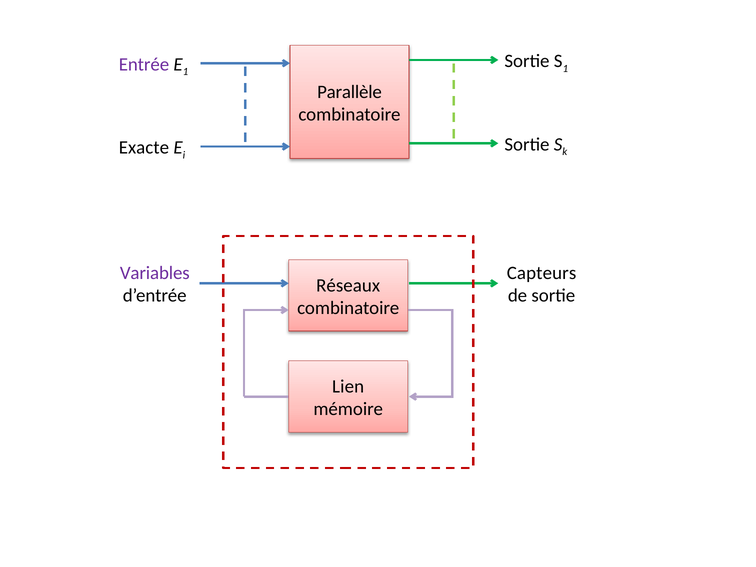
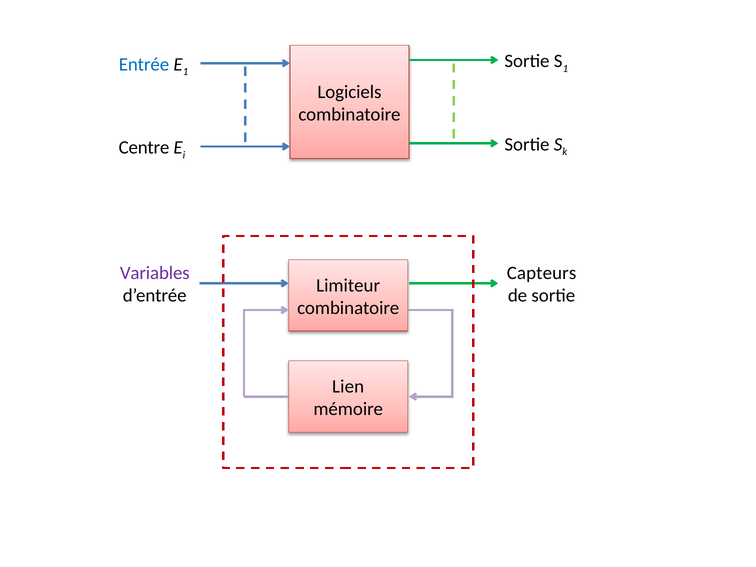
Entrée colour: purple -> blue
Parallèle: Parallèle -> Logiciels
Exacte: Exacte -> Centre
Réseaux: Réseaux -> Limiteur
